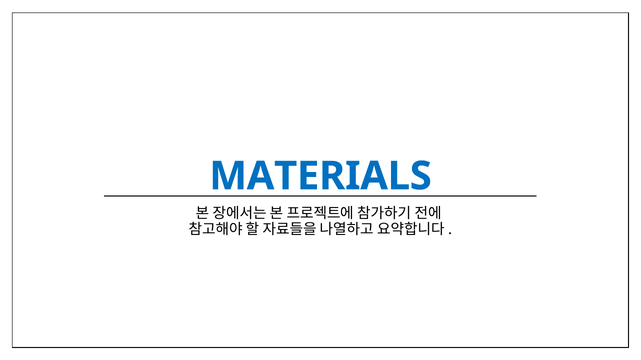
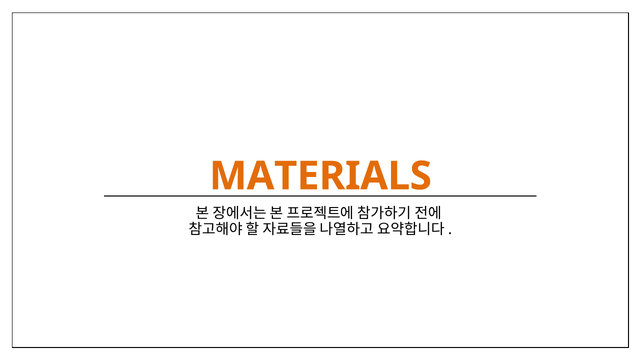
MATERIALS colour: blue -> orange
